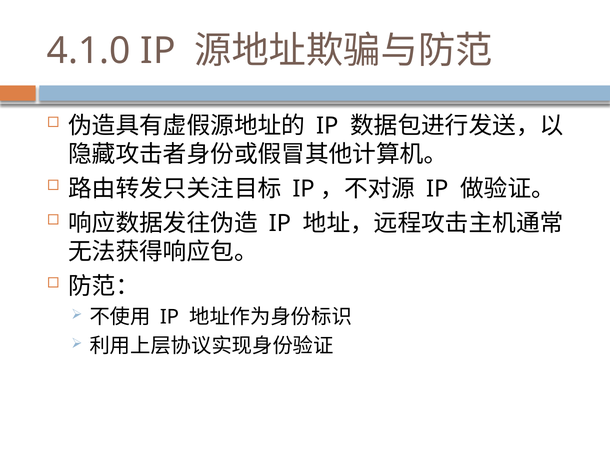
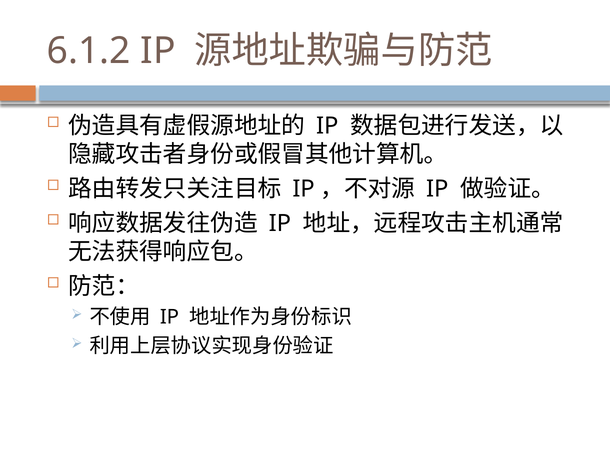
4.1.0: 4.1.0 -> 6.1.2
